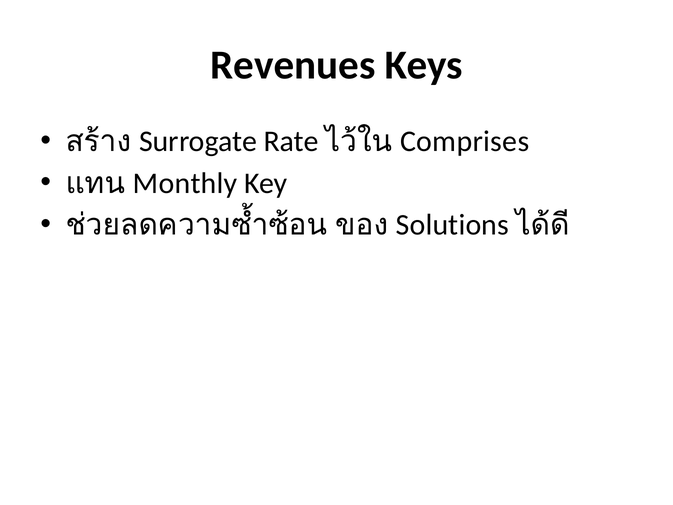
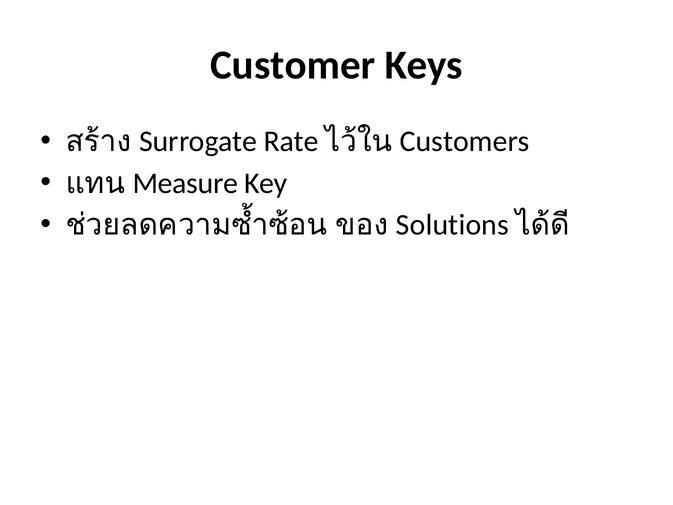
Revenues: Revenues -> Customer
Comprises: Comprises -> Customers
Monthly: Monthly -> Measure
